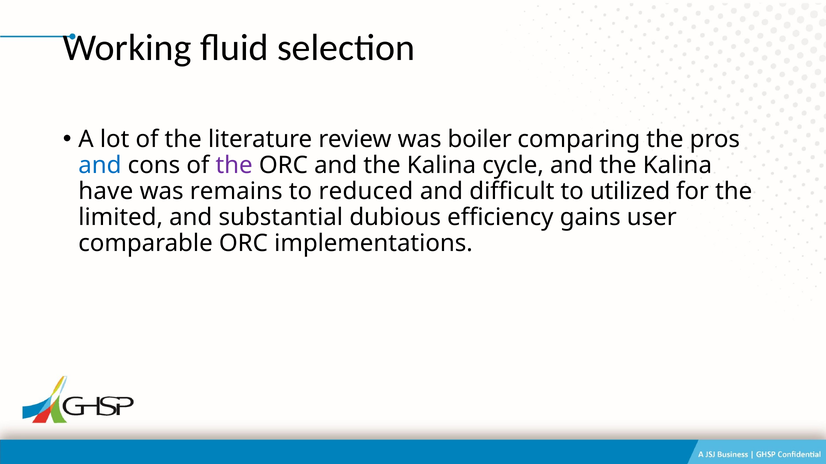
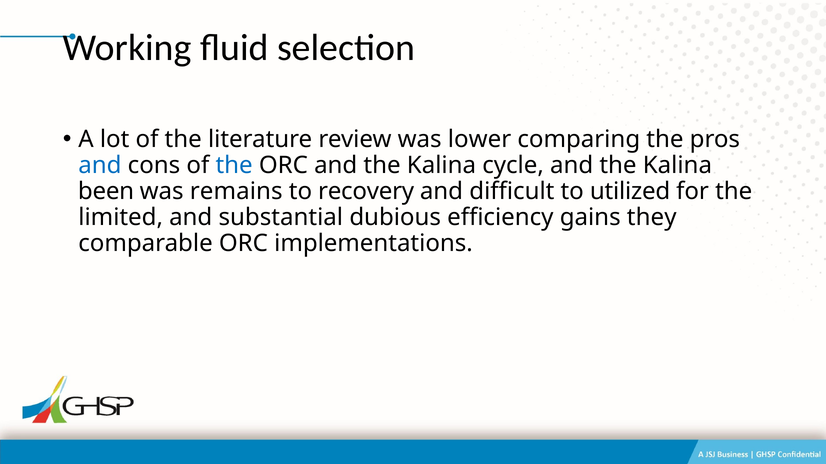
boiler: boiler -> lower
the at (234, 166) colour: purple -> blue
have: have -> been
reduced: reduced -> recovery
user: user -> they
